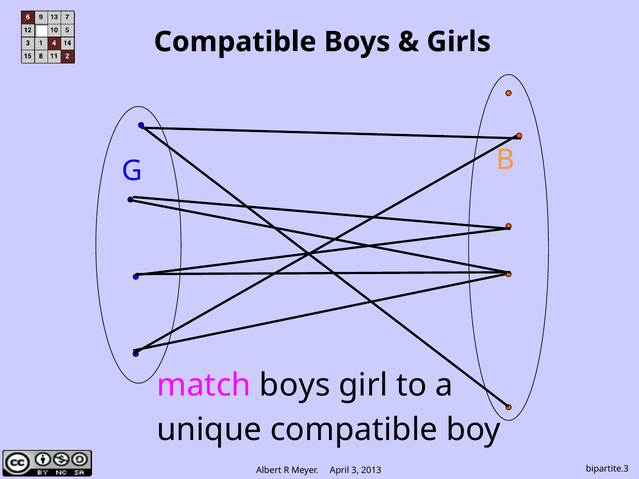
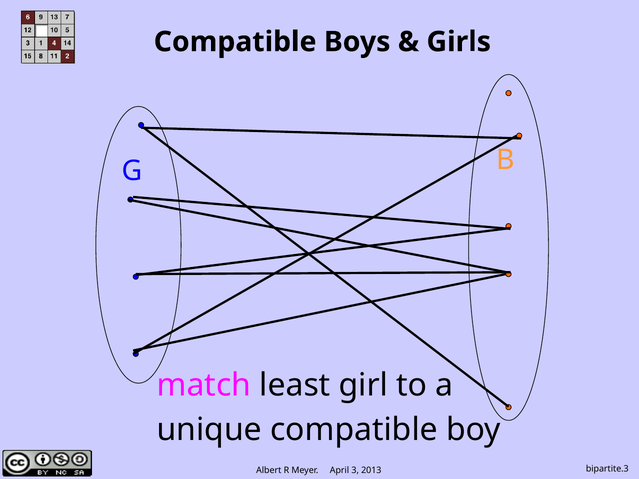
match boys: boys -> least
